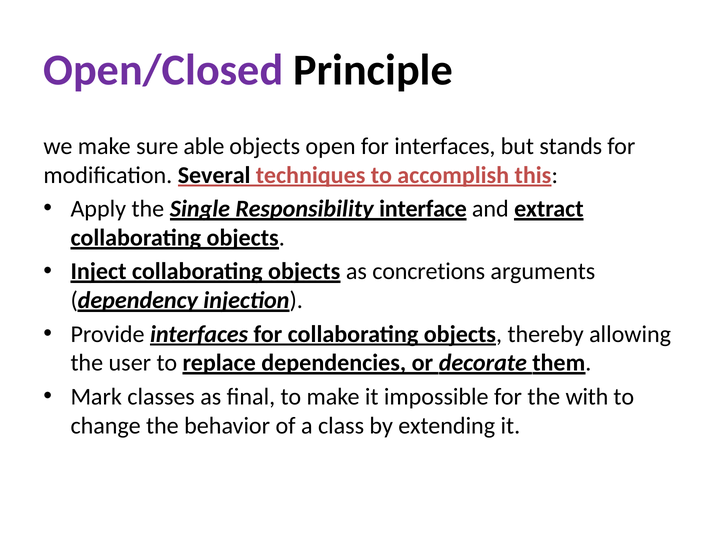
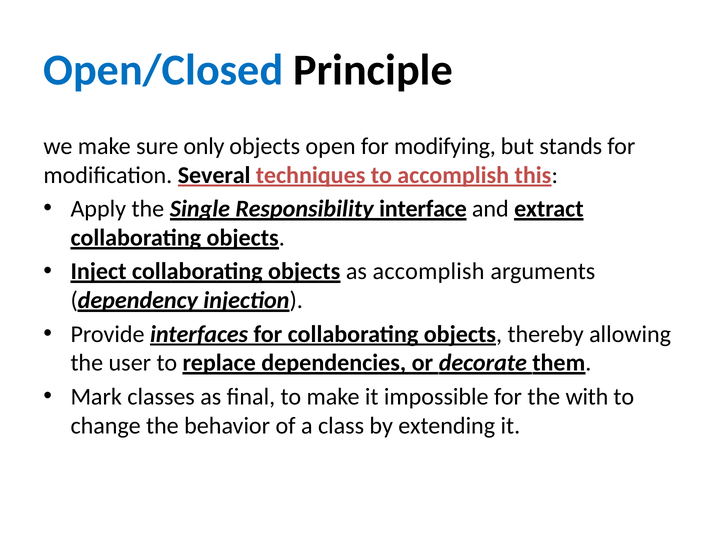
Open/Closed colour: purple -> blue
able: able -> only
for interfaces: interfaces -> modifying
as concretions: concretions -> accomplish
